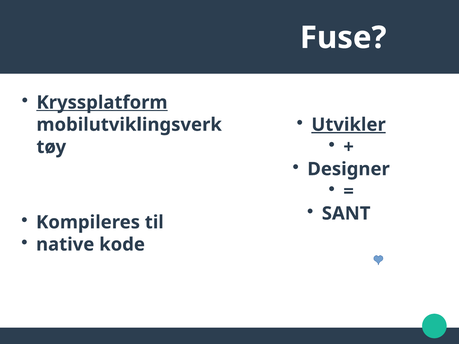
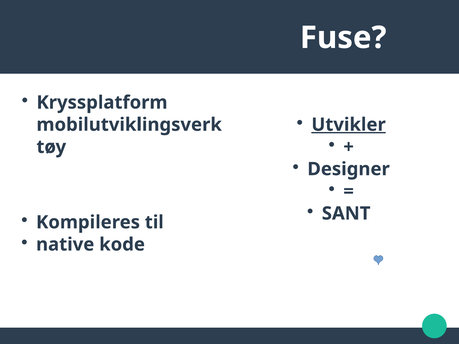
Kryssplatform underline: present -> none
